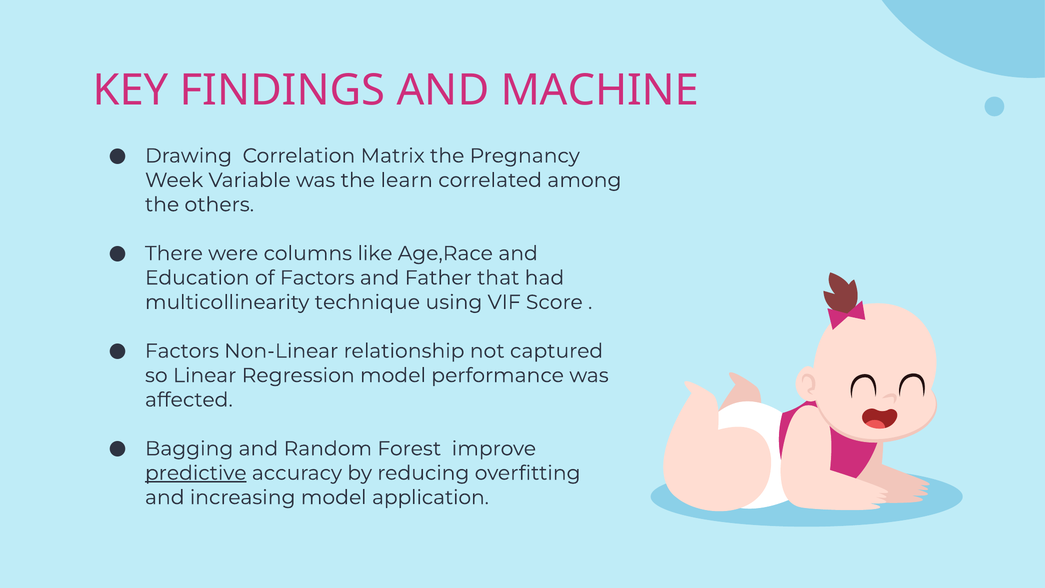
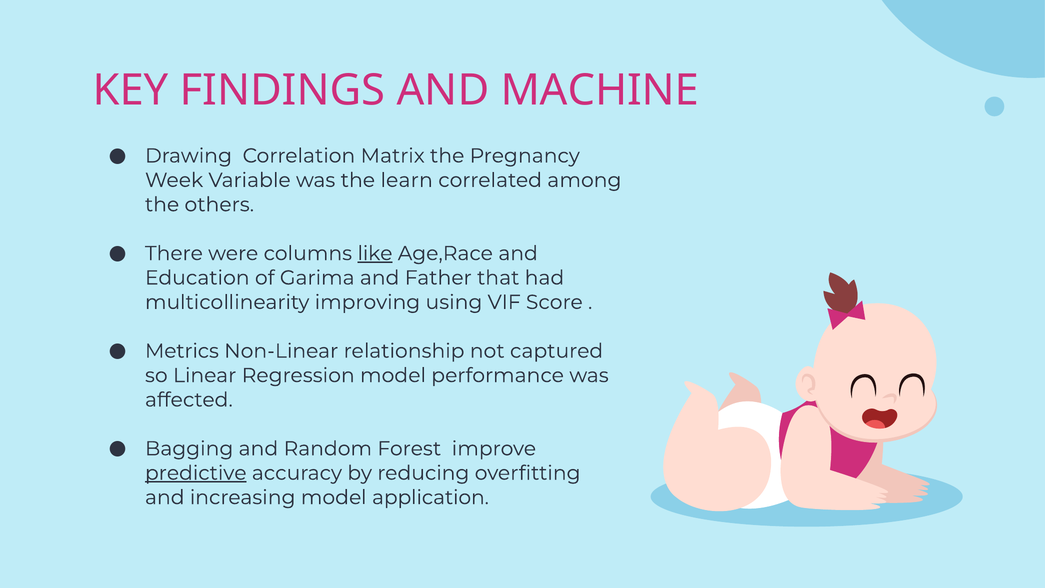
like underline: none -> present
of Factors: Factors -> Garima
technique: technique -> improving
Factors at (182, 351): Factors -> Metrics
